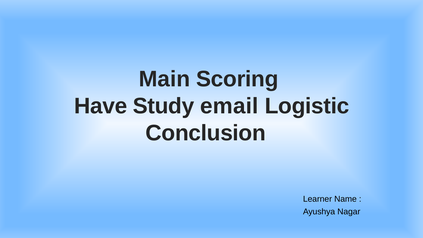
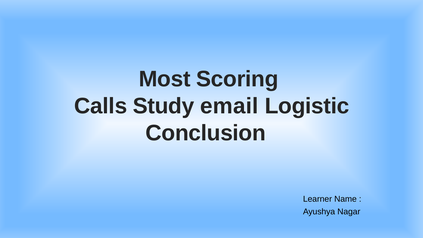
Main: Main -> Most
Have: Have -> Calls
